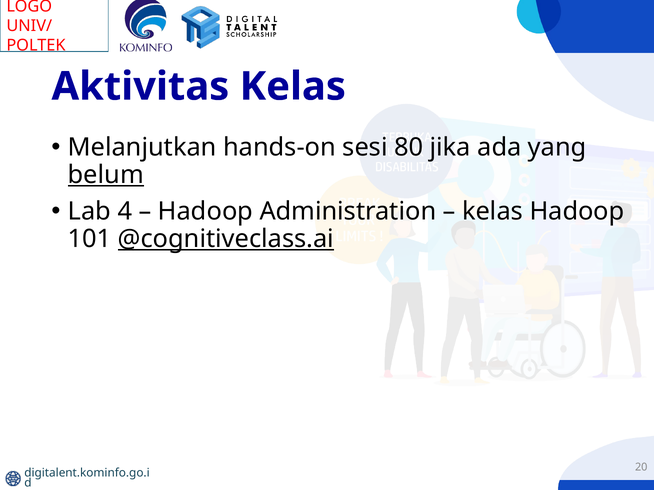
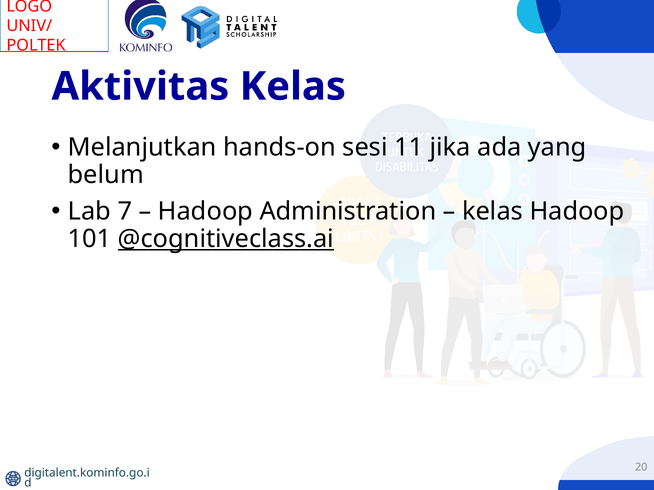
80: 80 -> 11
belum underline: present -> none
4: 4 -> 7
